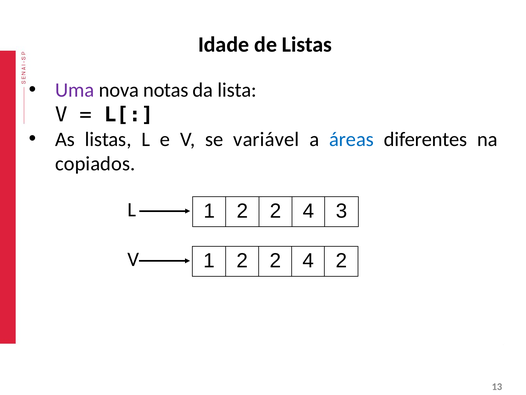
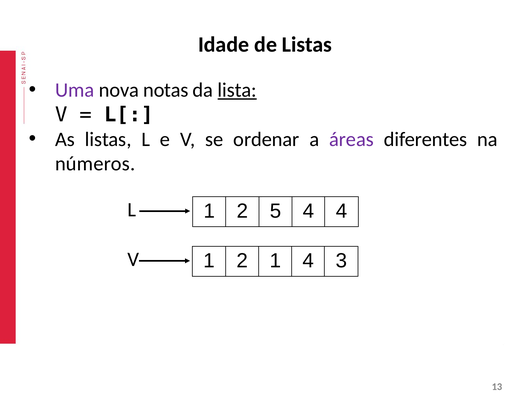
lista underline: none -> present
variável: variável -> ordenar
áreas colour: blue -> purple
copiados: copiados -> números
2 at (275, 211): 2 -> 5
4 3: 3 -> 4
2 at (275, 261): 2 -> 1
4 2: 2 -> 3
